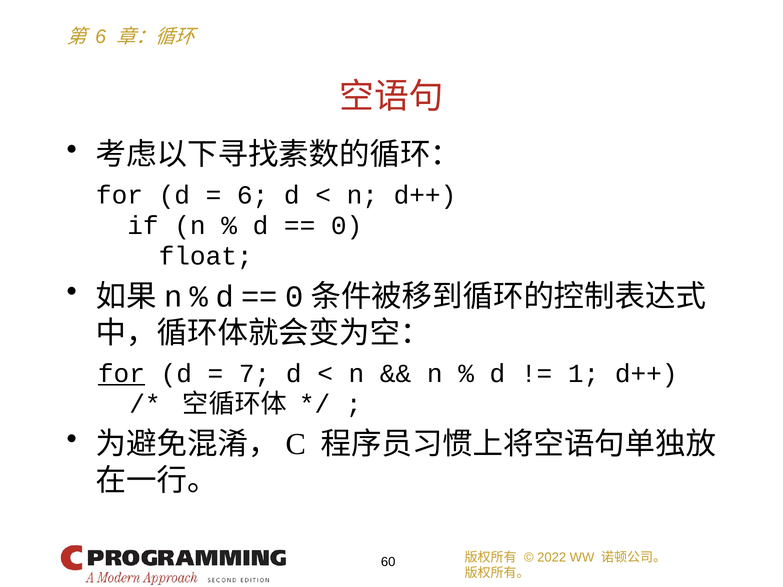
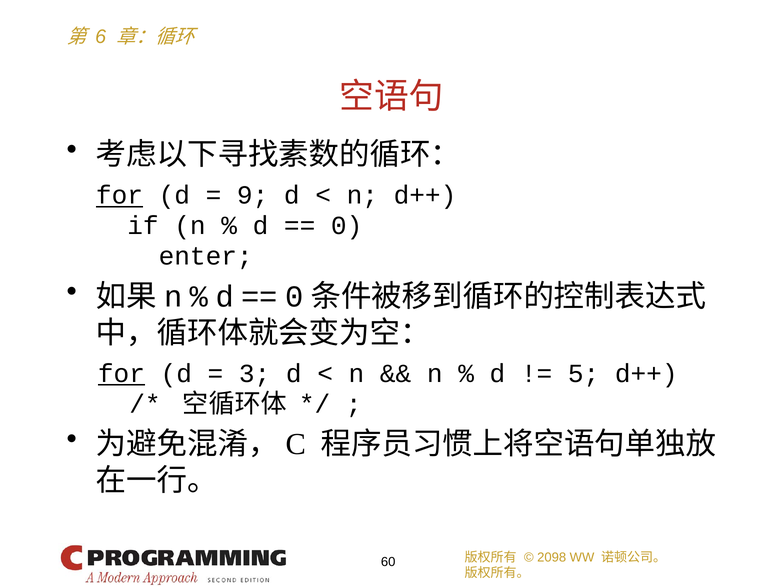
for at (119, 195) underline: none -> present
6 at (253, 195): 6 -> 9
float: float -> enter
7: 7 -> 3
1: 1 -> 5
2022: 2022 -> 2098
